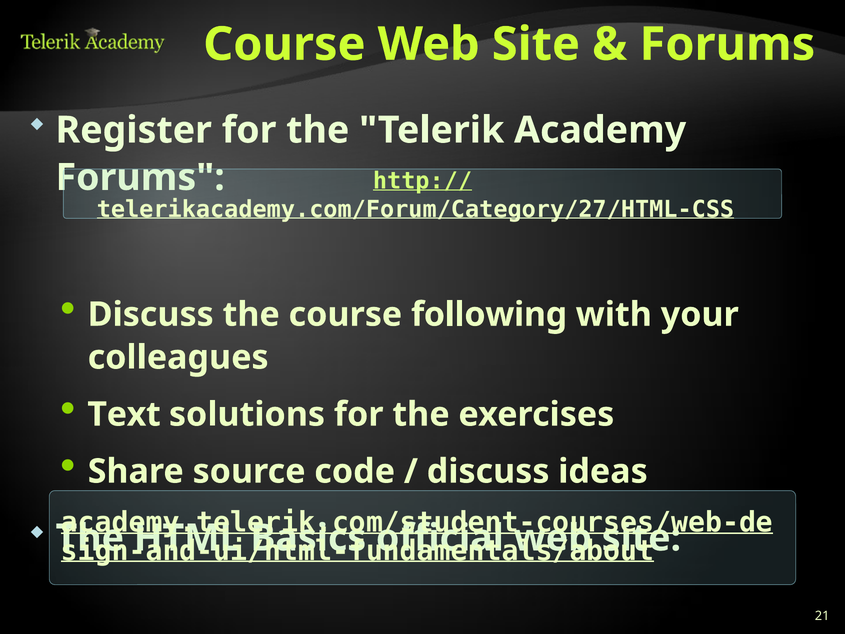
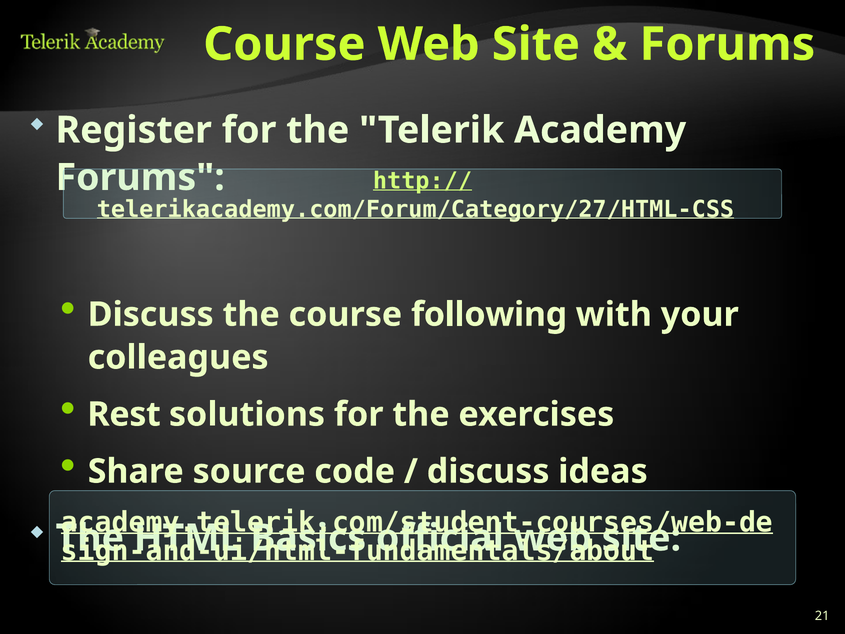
Text: Text -> Rest
